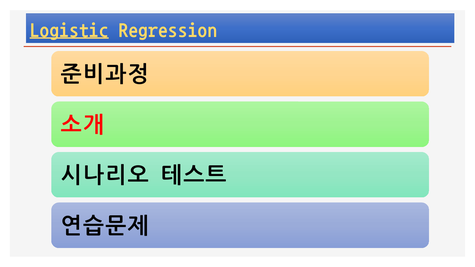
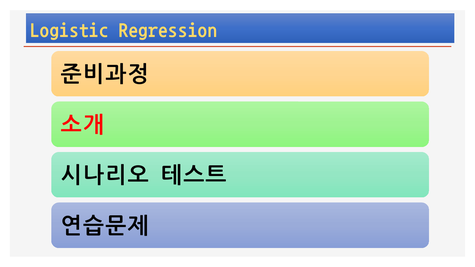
Logistic underline: present -> none
